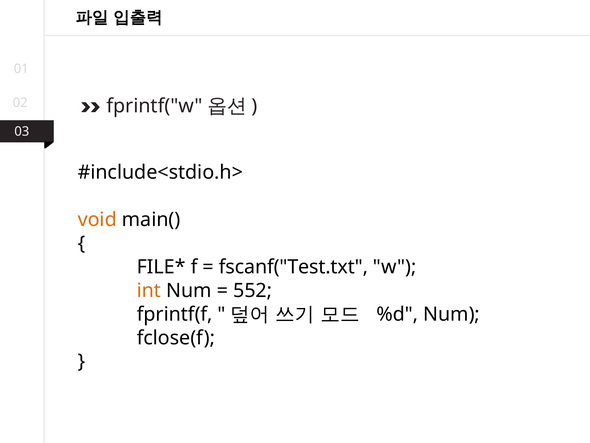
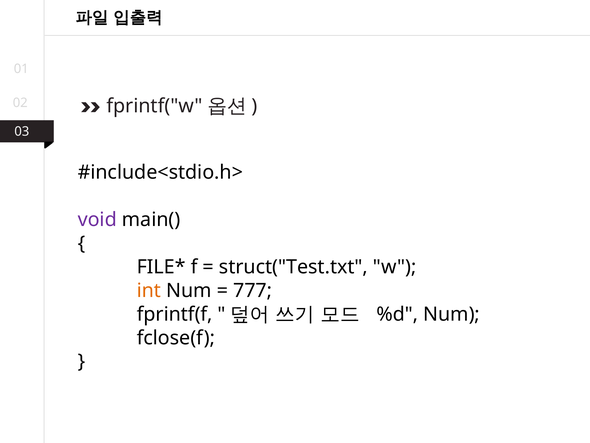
void colour: orange -> purple
fscanf("Test.txt: fscanf("Test.txt -> struct("Test.txt
552: 552 -> 777
